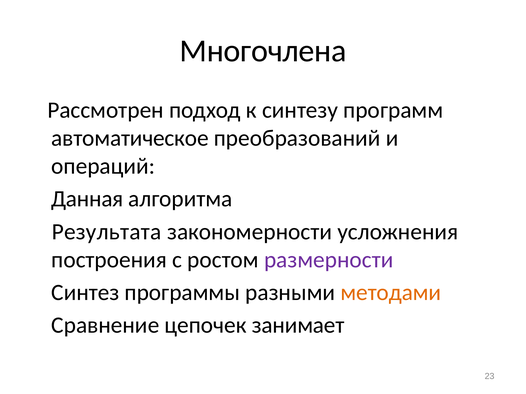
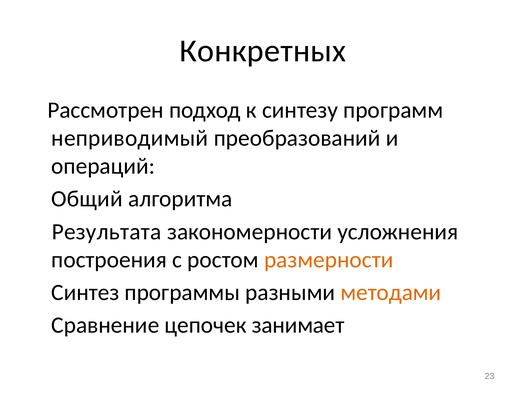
Многочлена: Многочлена -> Конкретных
автоматическое: автоматическое -> неприводимый
Данная: Данная -> Общий
размерности colour: purple -> orange
